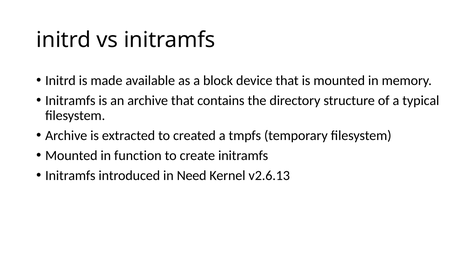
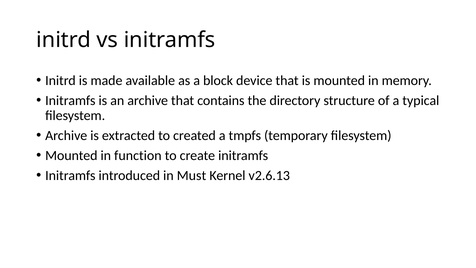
Need: Need -> Must
